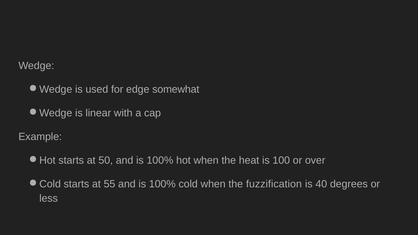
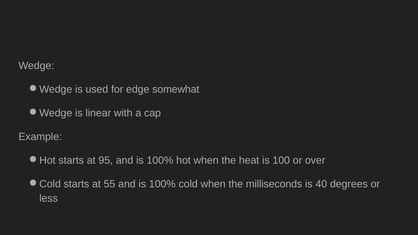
50: 50 -> 95
fuzzification: fuzzification -> milliseconds
